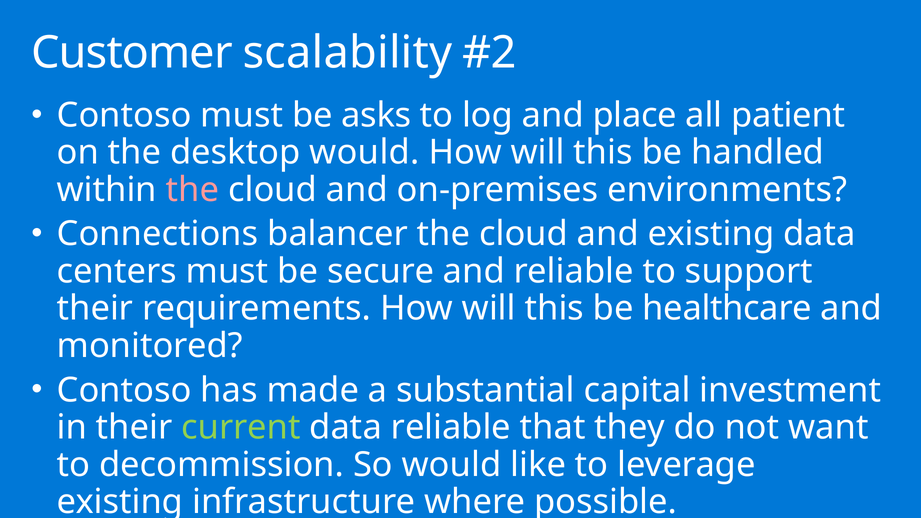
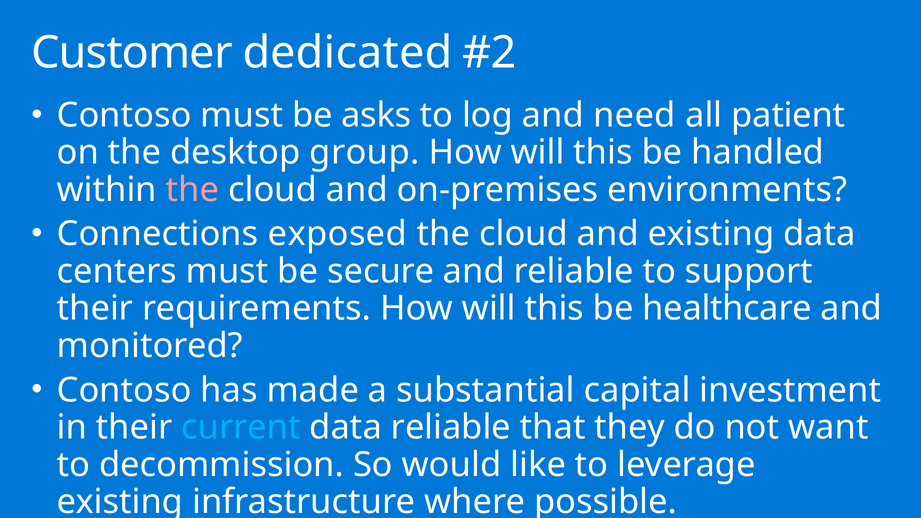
scalability: scalability -> dedicated
place: place -> need
desktop would: would -> group
balancer: balancer -> exposed
current colour: light green -> light blue
